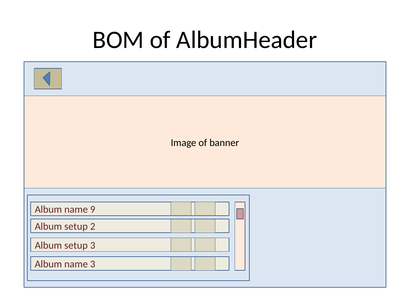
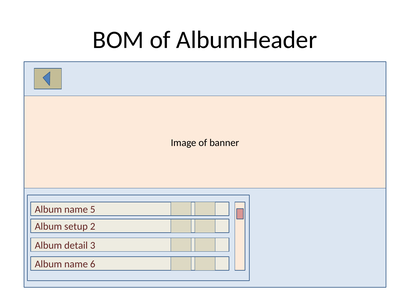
9: 9 -> 5
setup at (76, 245): setup -> detail
name 3: 3 -> 6
